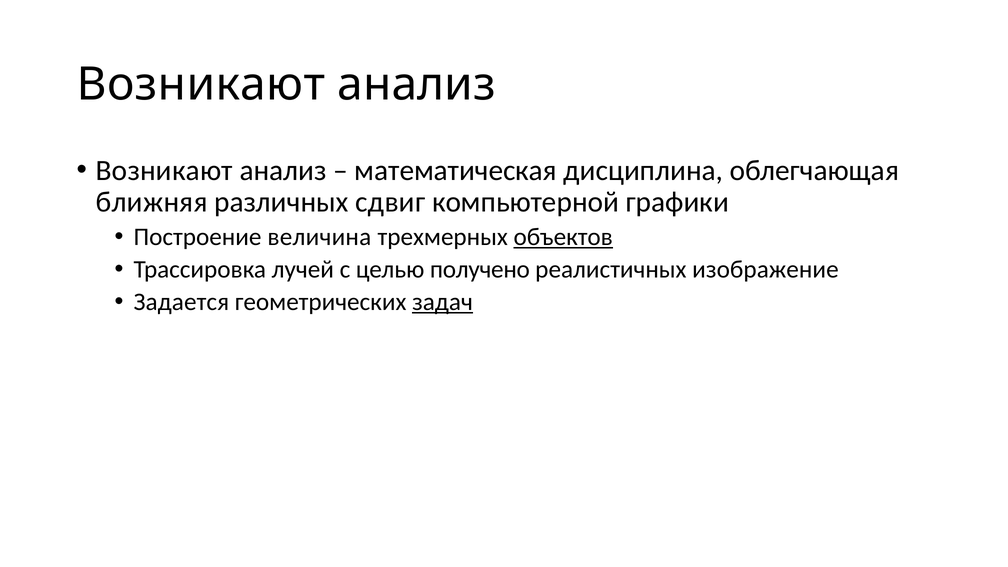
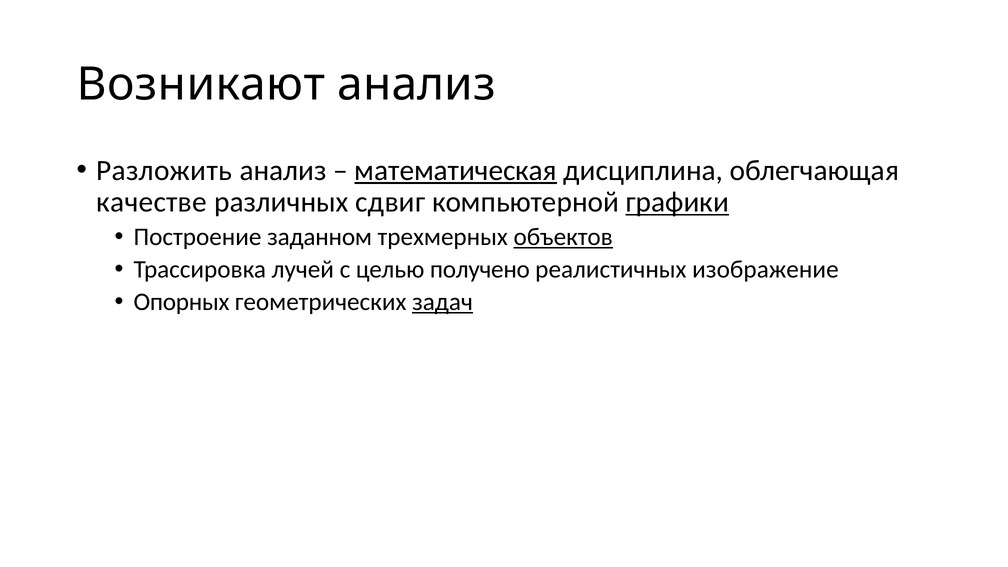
Возникают at (164, 170): Возникают -> Разложить
математическая underline: none -> present
ближняя: ближняя -> качестве
графики underline: none -> present
величина: величина -> заданном
Задается: Задается -> Опорных
